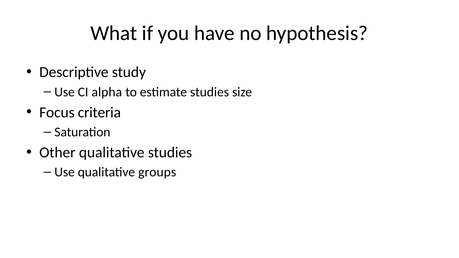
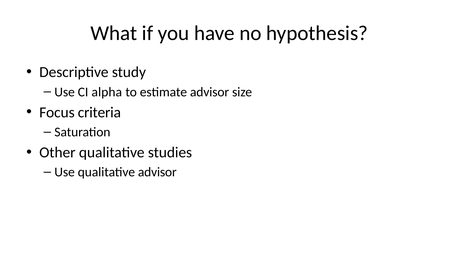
estimate studies: studies -> advisor
qualitative groups: groups -> advisor
